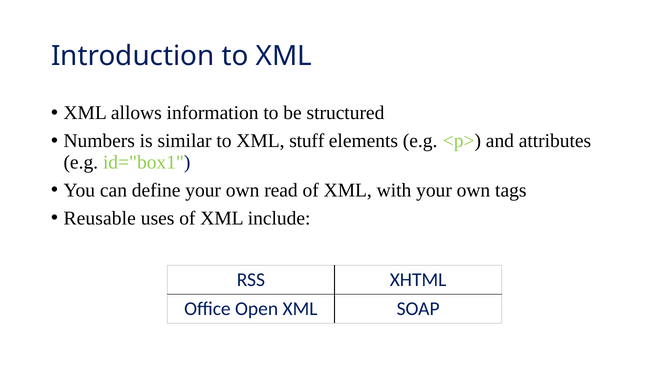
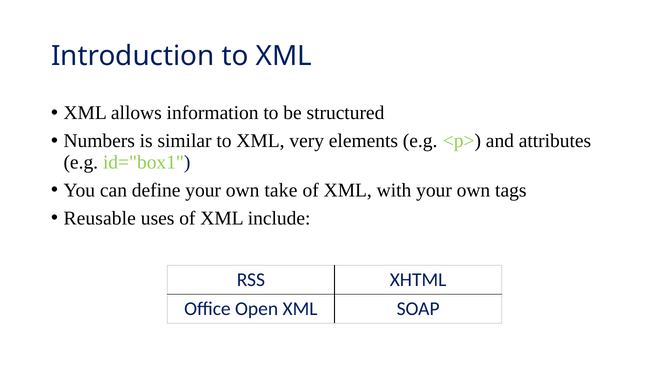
stuff: stuff -> very
read: read -> take
